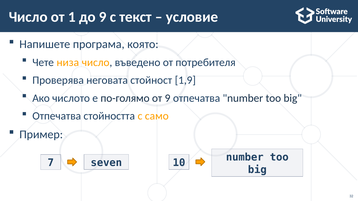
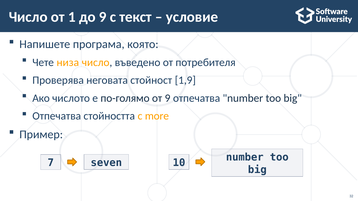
само: само -> more
